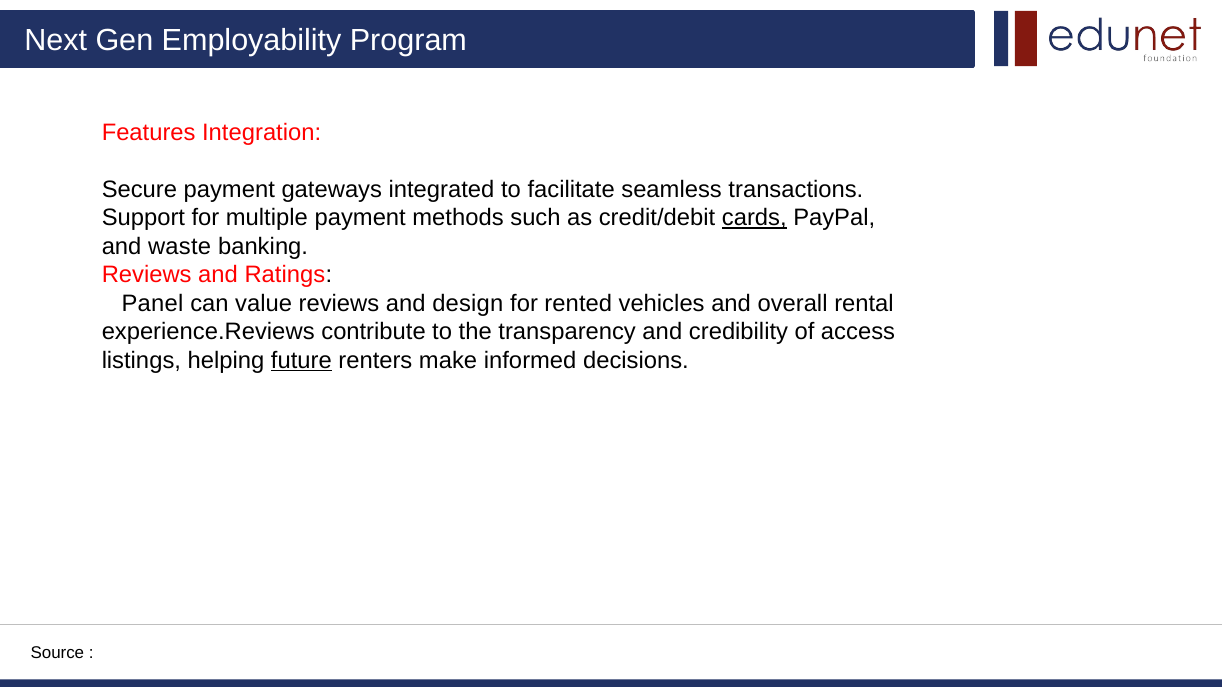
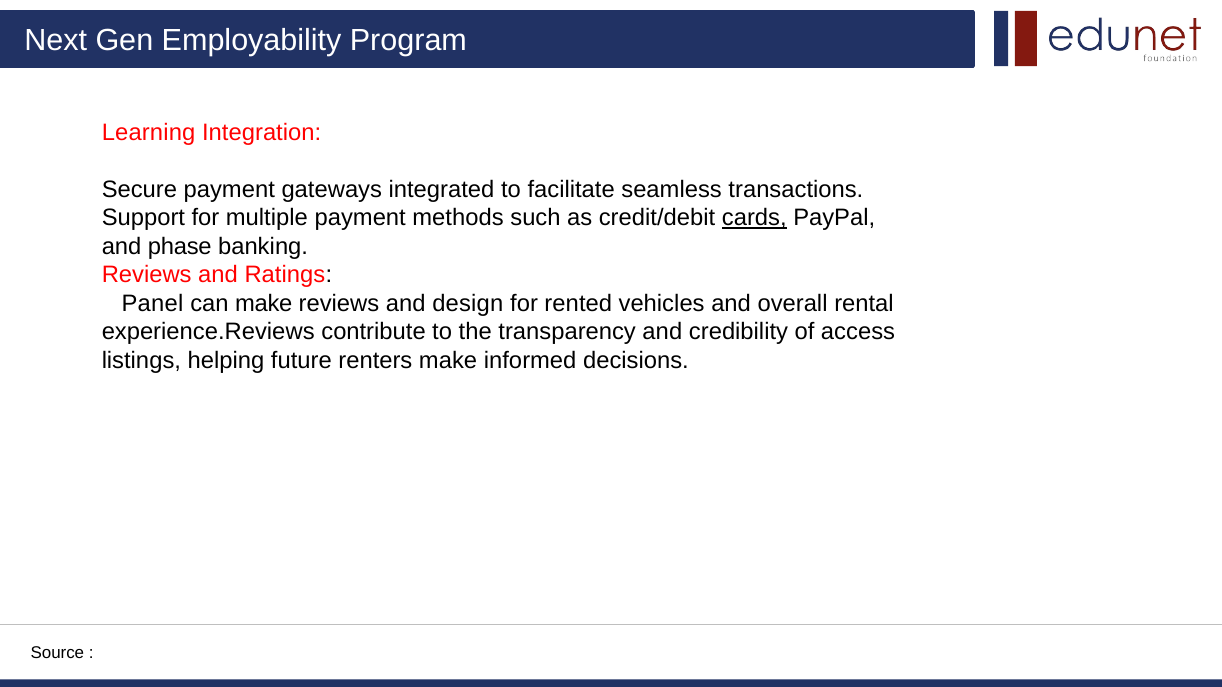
Features: Features -> Learning
waste: waste -> phase
can value: value -> make
future underline: present -> none
